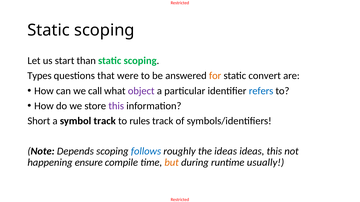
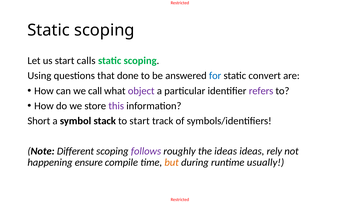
than: than -> calls
Types: Types -> Using
were: were -> done
for colour: orange -> blue
refers colour: blue -> purple
symbol track: track -> stack
to rules: rules -> start
Depends: Depends -> Different
follows colour: blue -> purple
ideas this: this -> rely
